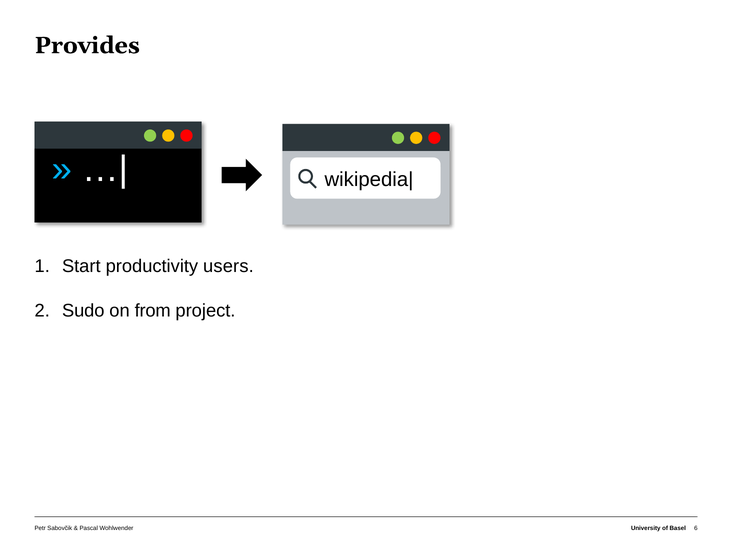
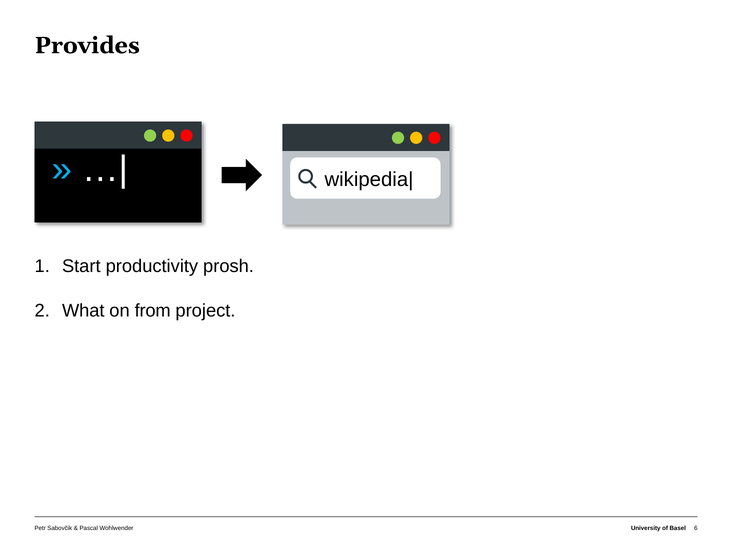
users: users -> prosh
Sudo: Sudo -> What
